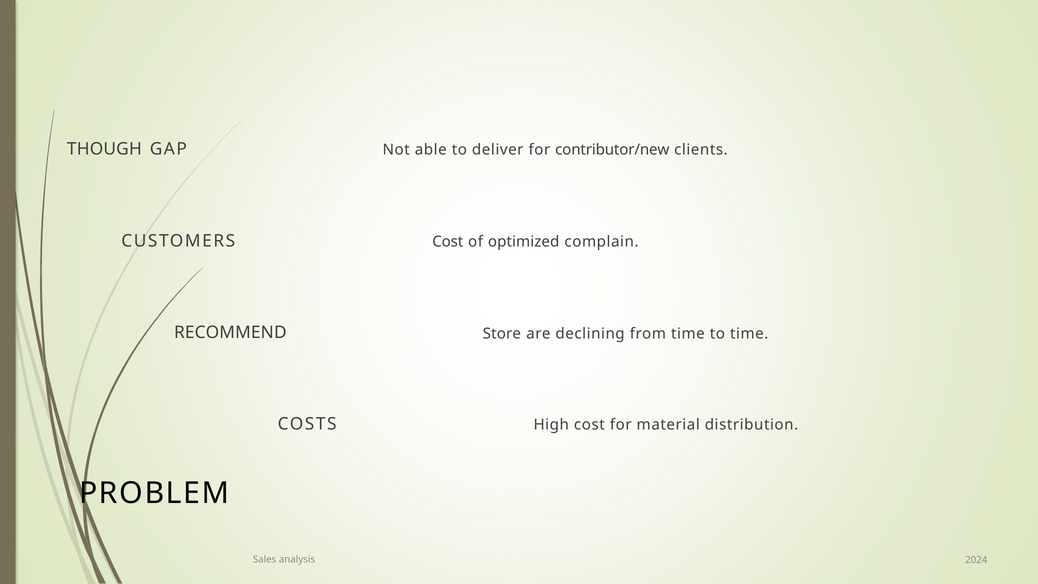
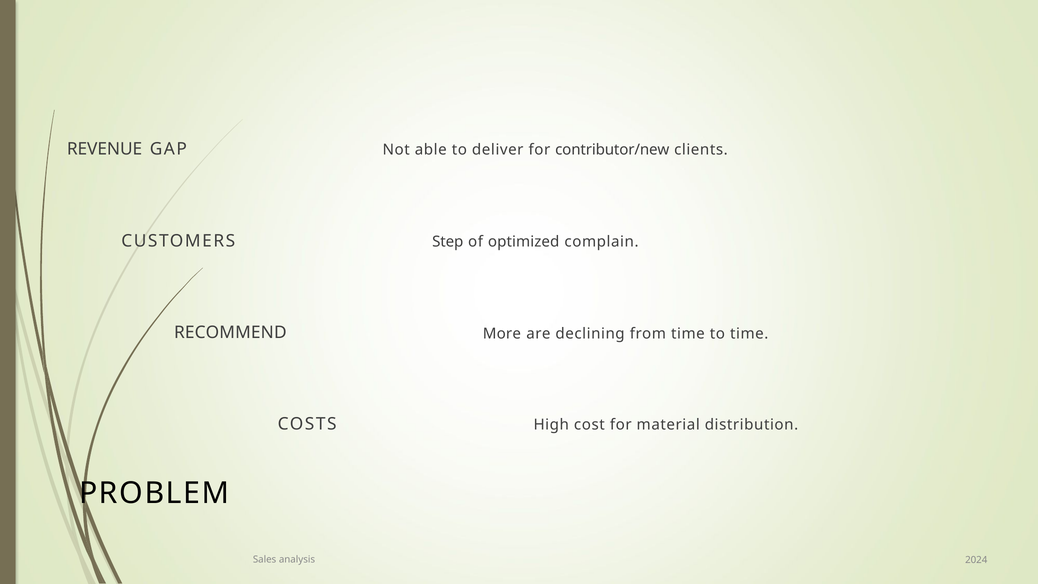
THOUGH: THOUGH -> REVENUE
Cost at (448, 242): Cost -> Step
Store: Store -> More
